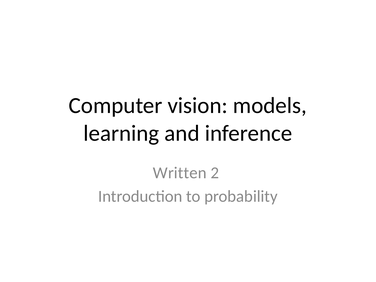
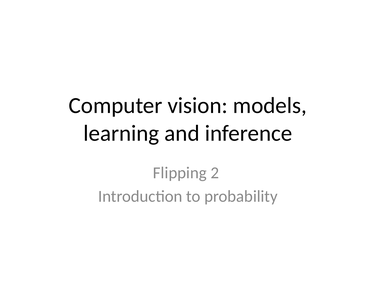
Written: Written -> Flipping
